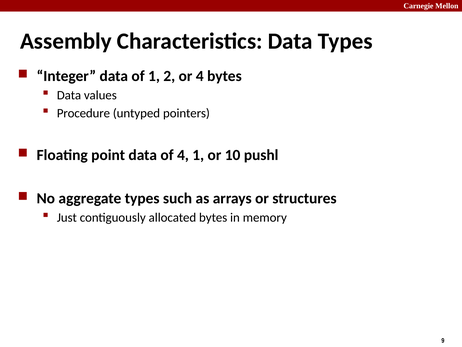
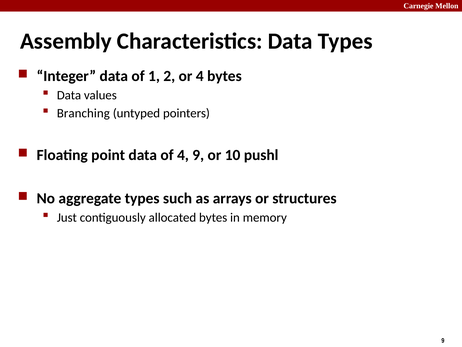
Procedure: Procedure -> Branching
4 1: 1 -> 9
